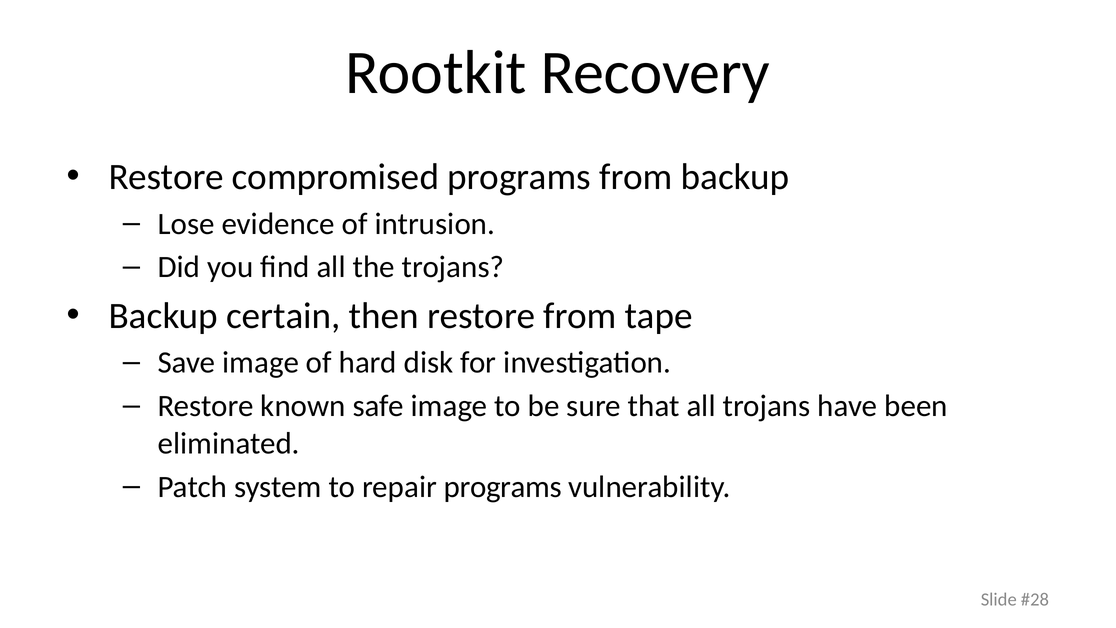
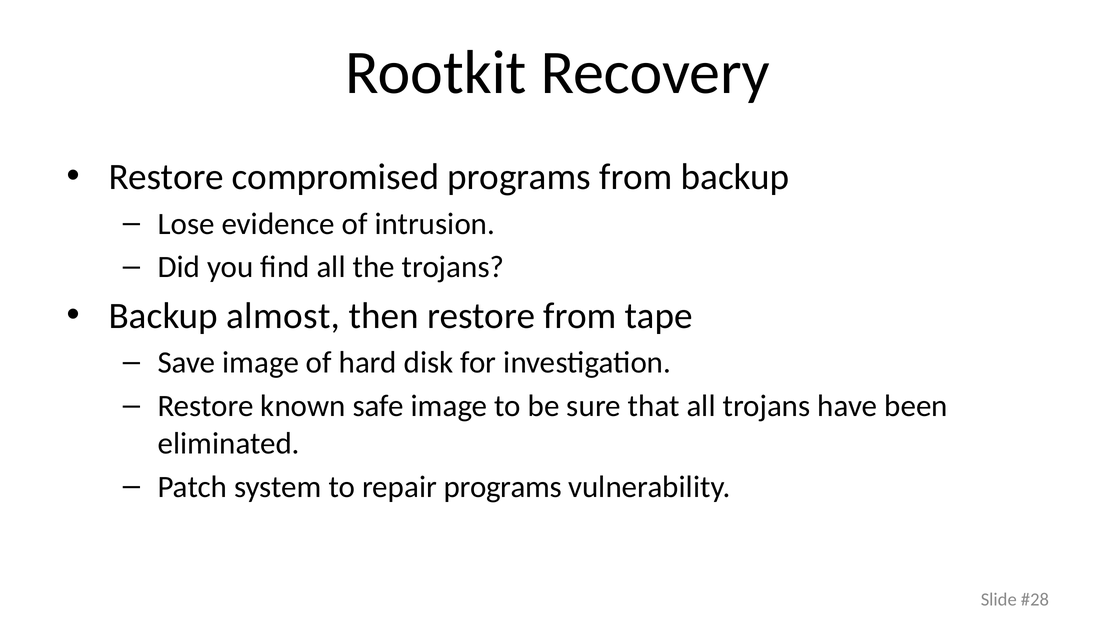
certain: certain -> almost
